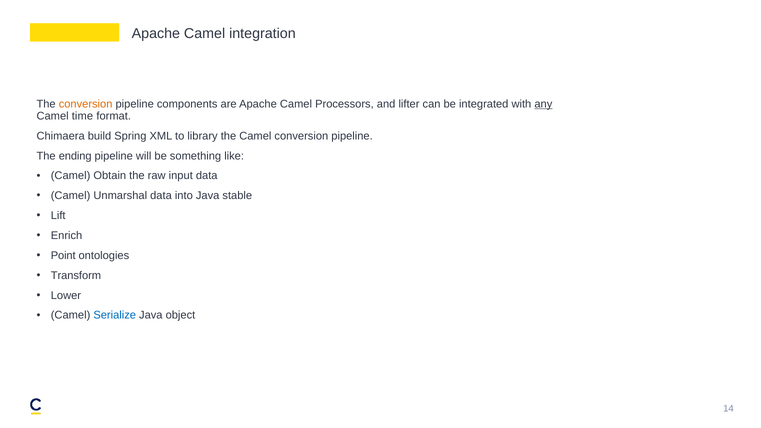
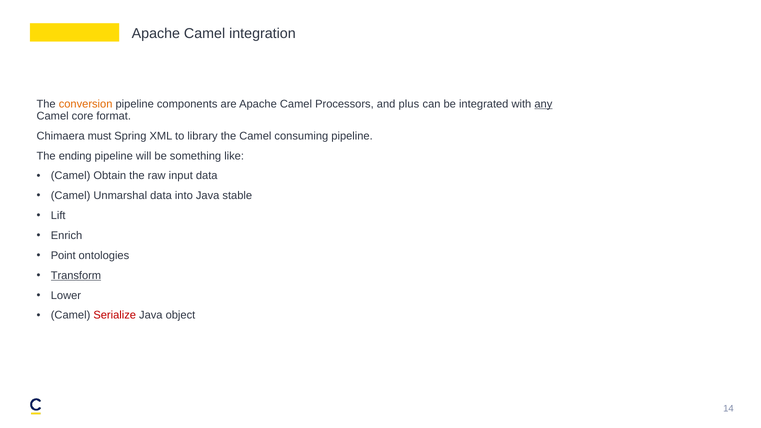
lifter: lifter -> plus
time: time -> core
build: build -> must
Camel conversion: conversion -> consuming
Transform underline: none -> present
Serialize colour: blue -> red
